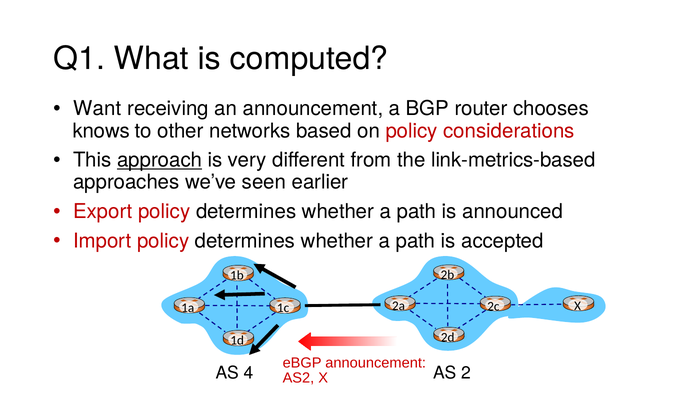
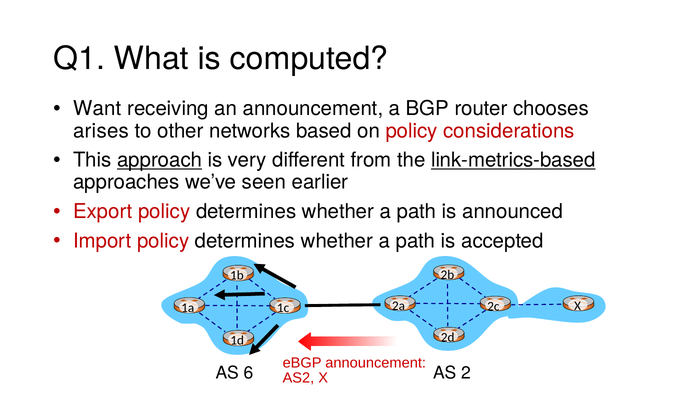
knows: knows -> arises
link-metrics-based underline: none -> present
4: 4 -> 6
